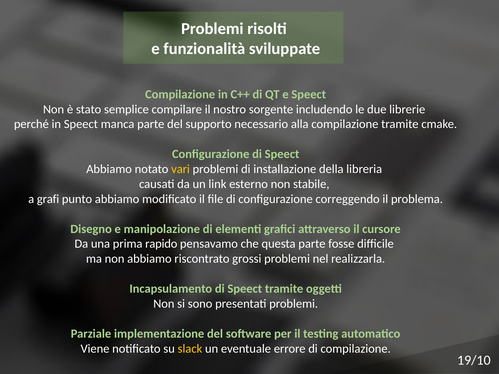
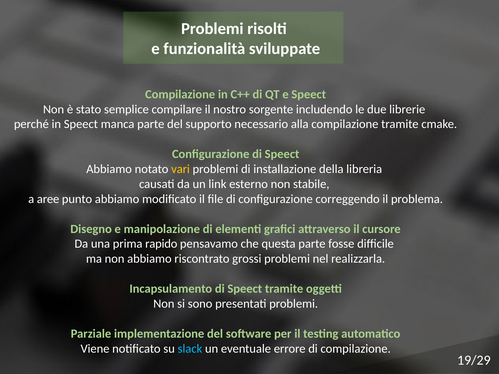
grafi: grafi -> aree
slack colour: yellow -> light blue
19/10: 19/10 -> 19/29
